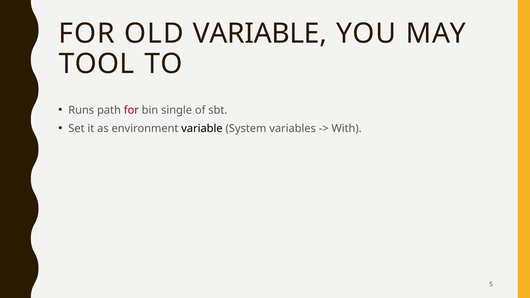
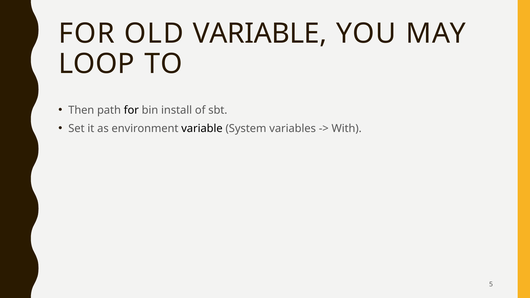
TOOL: TOOL -> LOOP
Runs: Runs -> Then
for at (131, 110) colour: red -> black
single: single -> install
